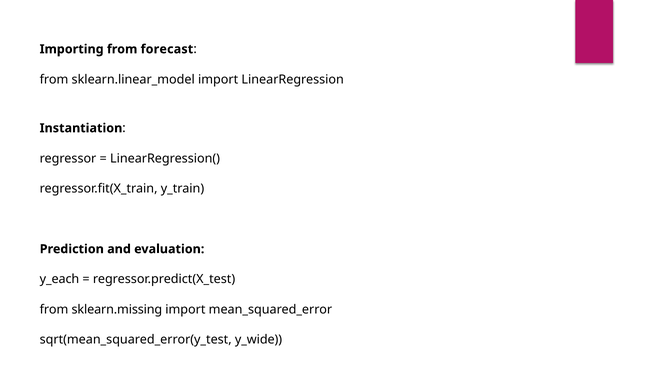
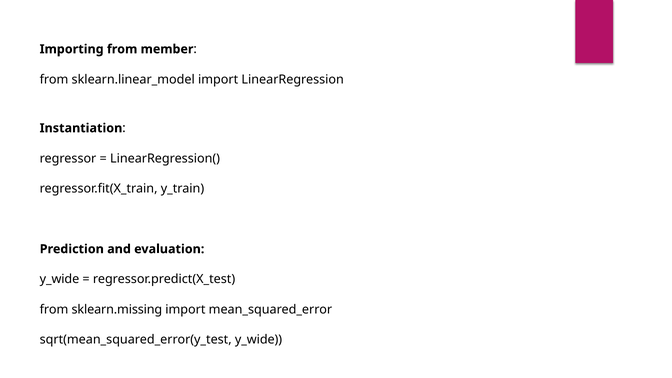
forecast: forecast -> member
y_each at (59, 279): y_each -> y_wide
